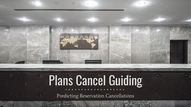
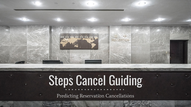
Plans: Plans -> Steps
